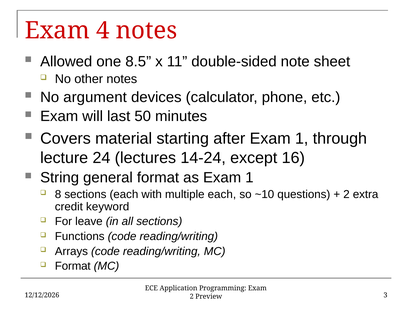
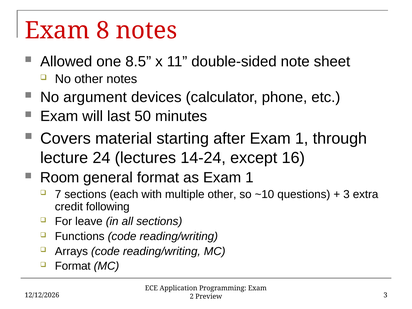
4: 4 -> 8
String: String -> Room
8: 8 -> 7
multiple each: each -> other
2 at (346, 194): 2 -> 3
keyword: keyword -> following
